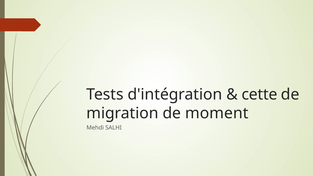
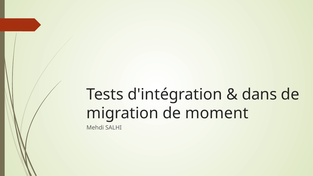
cette: cette -> dans
